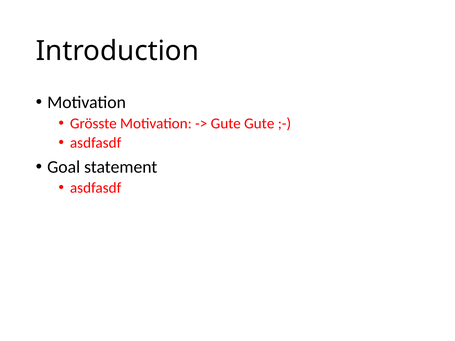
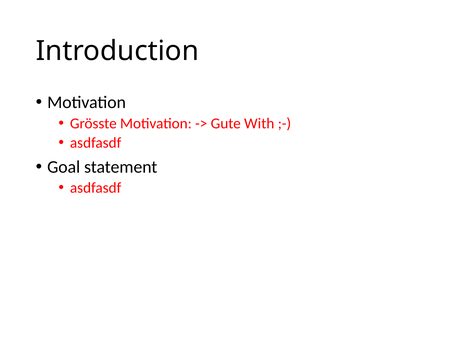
Gute Gute: Gute -> With
